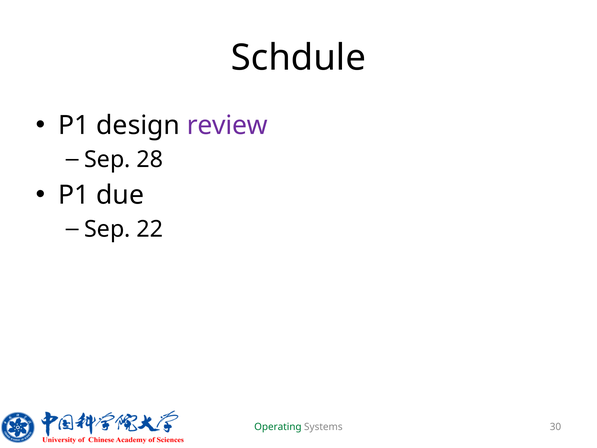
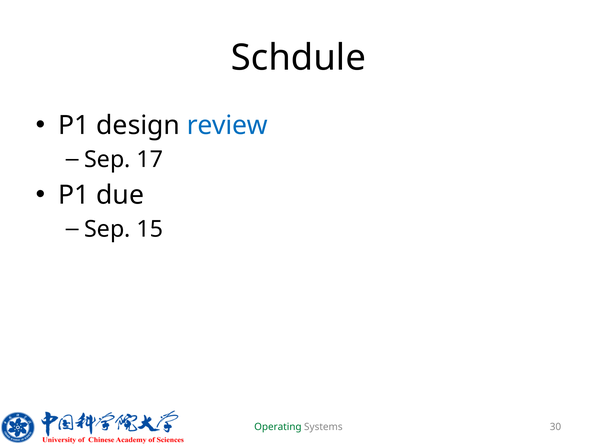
review colour: purple -> blue
28: 28 -> 17
22: 22 -> 15
